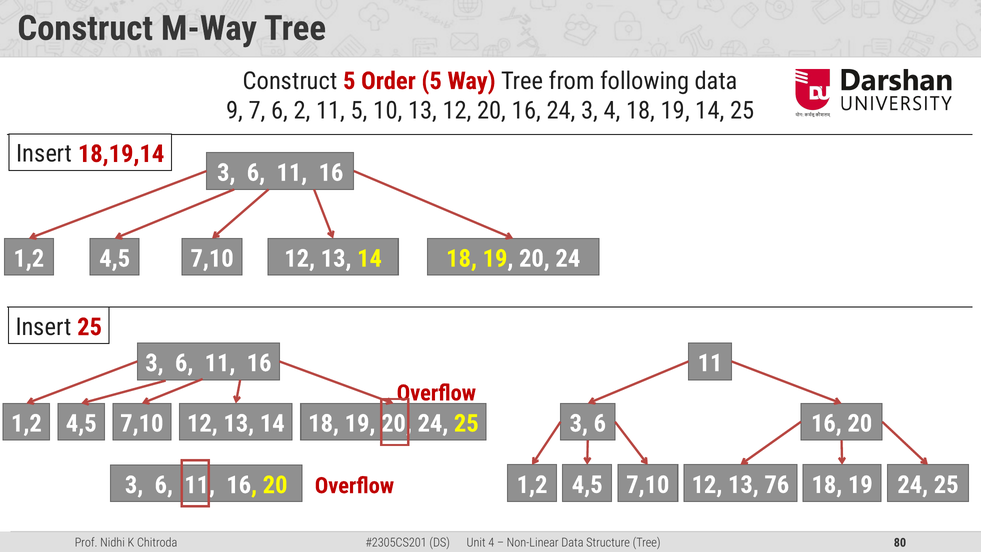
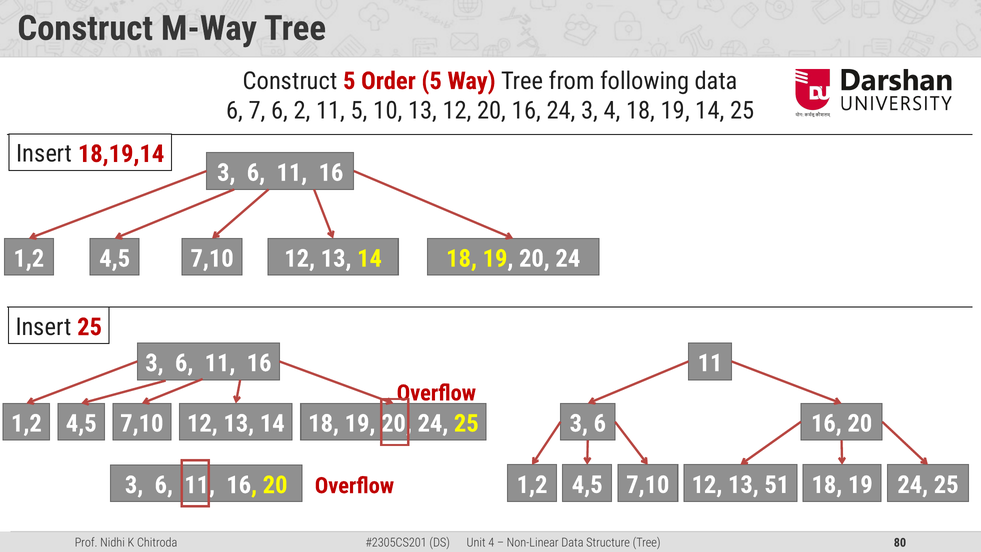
9 at (235, 110): 9 -> 6
76: 76 -> 51
